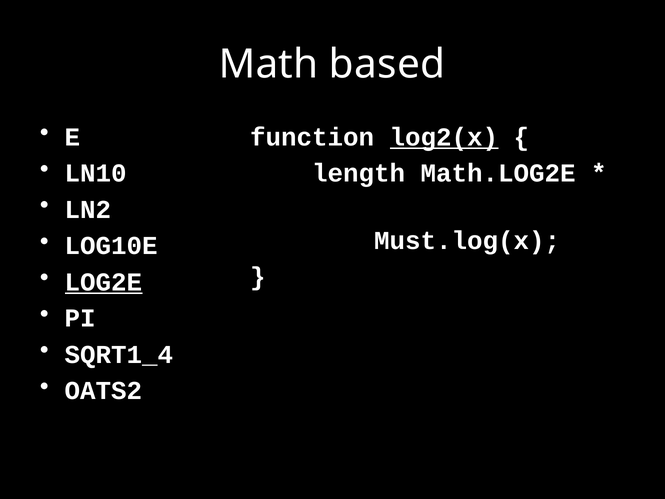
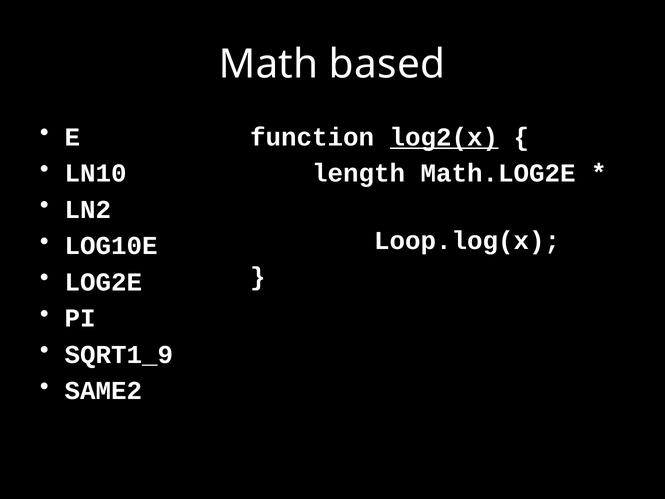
Must.log(x: Must.log(x -> Loop.log(x
LOG2E underline: present -> none
SQRT1_4: SQRT1_4 -> SQRT1_9
OATS2: OATS2 -> SAME2
